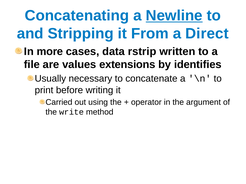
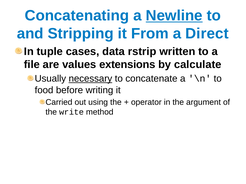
more: more -> tuple
identifies: identifies -> calculate
necessary underline: none -> present
print: print -> food
